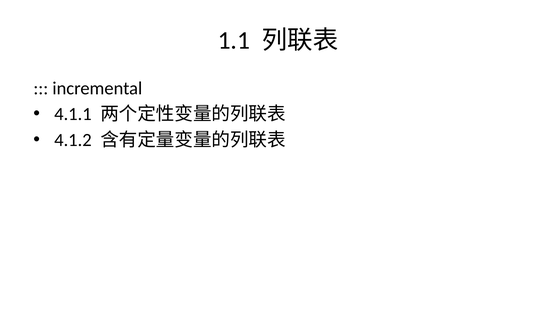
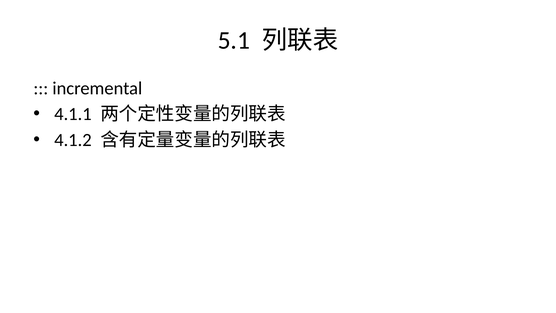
1.1: 1.1 -> 5.1
